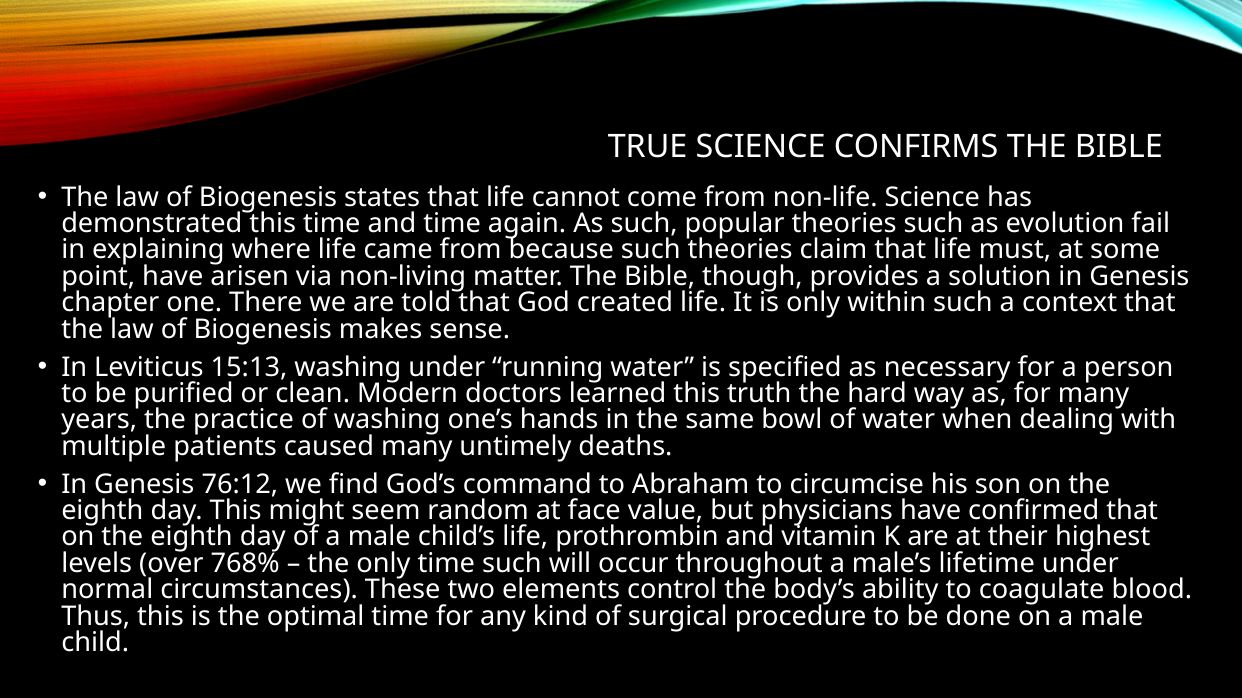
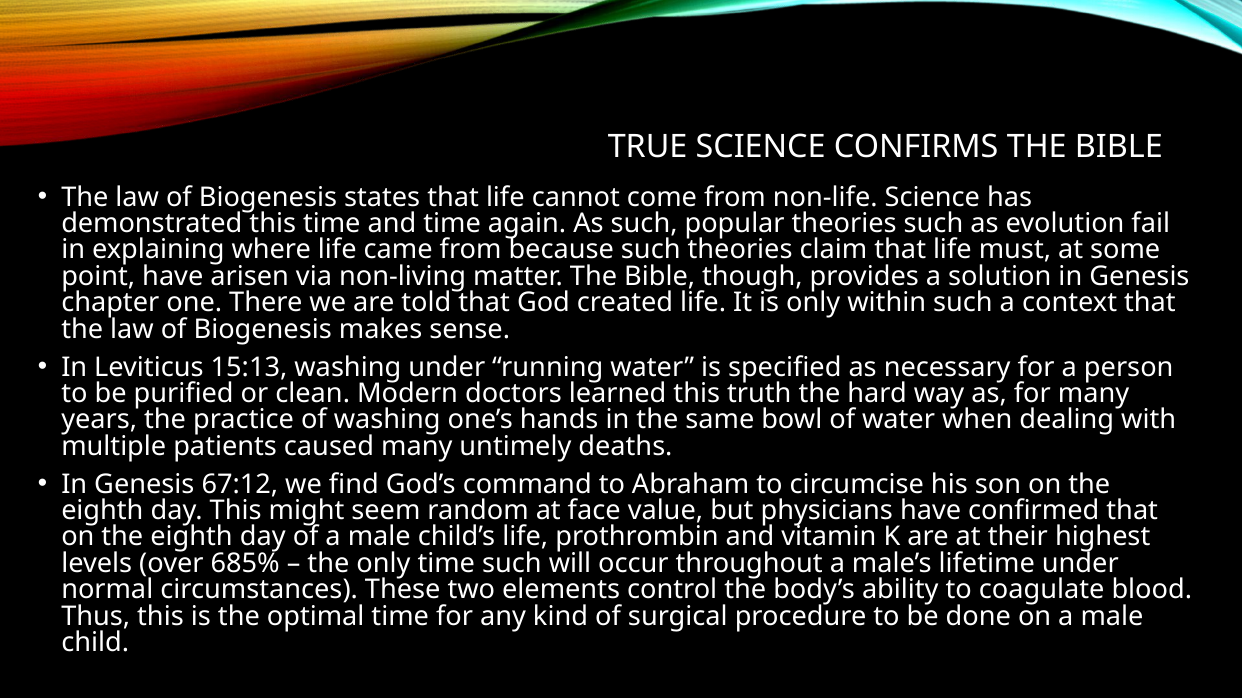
76:12: 76:12 -> 67:12
768%: 768% -> 685%
